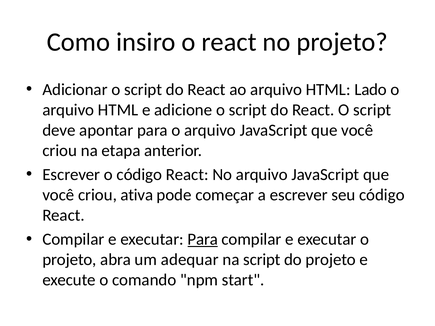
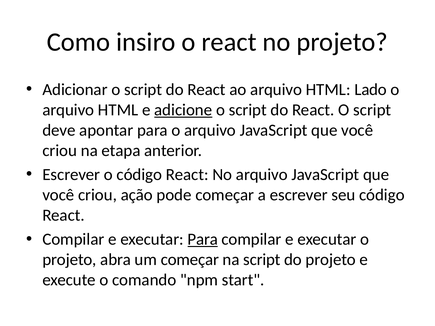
adicione underline: none -> present
ativa: ativa -> ação
um adequar: adequar -> começar
